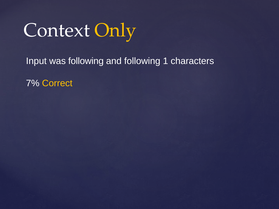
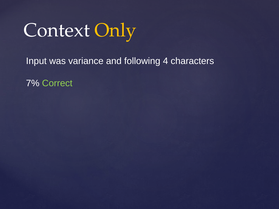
was following: following -> variance
1: 1 -> 4
Correct colour: yellow -> light green
